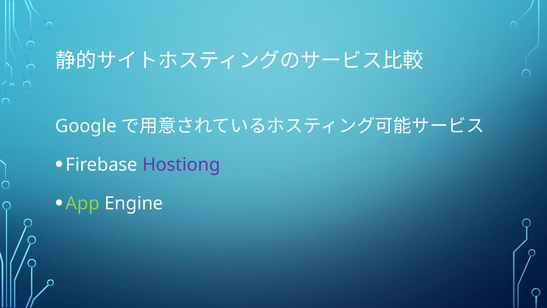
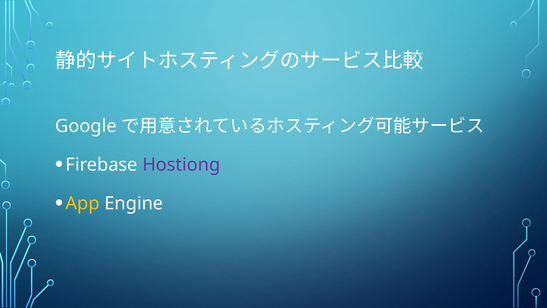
App colour: light green -> yellow
